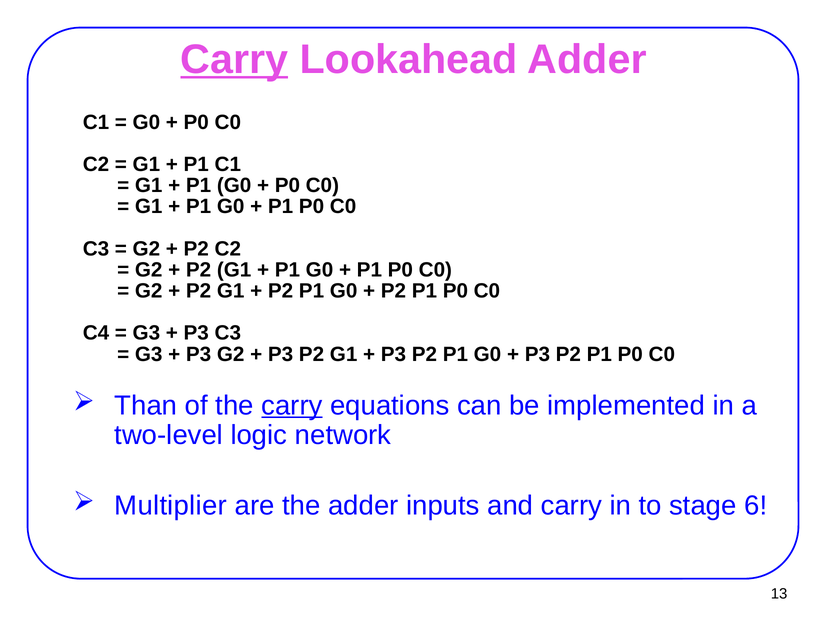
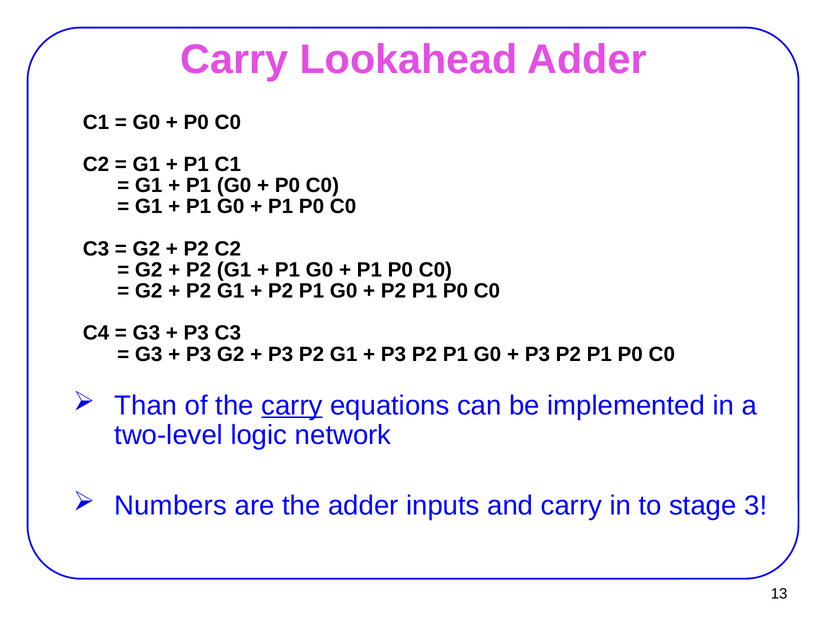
Carry at (234, 59) underline: present -> none
Multiplier: Multiplier -> Numbers
6: 6 -> 3
